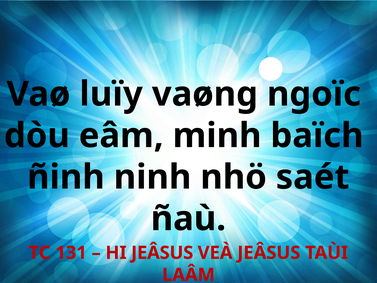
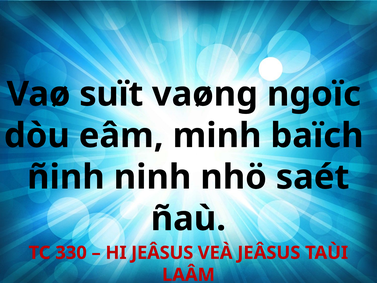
luïy: luïy -> suït
131: 131 -> 330
